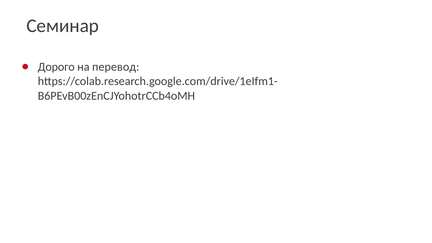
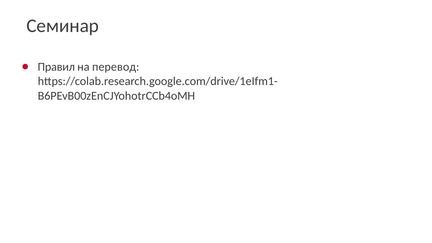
Дорого: Дорого -> Правил
